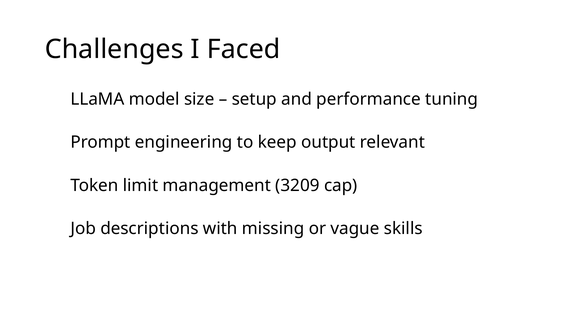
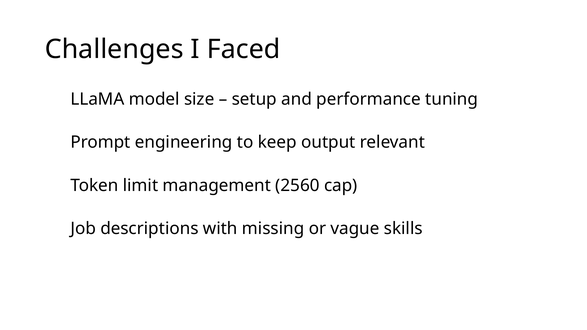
3209: 3209 -> 2560
